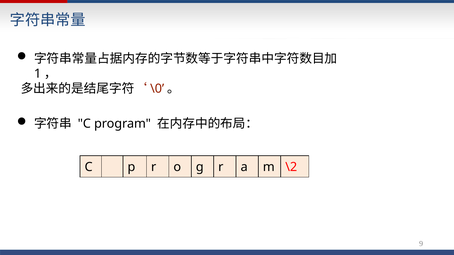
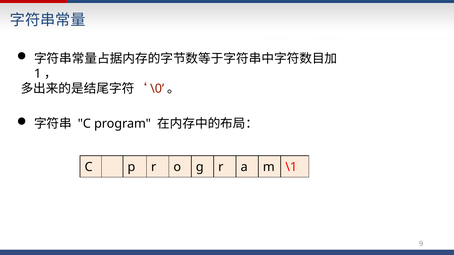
\2: \2 -> \1
